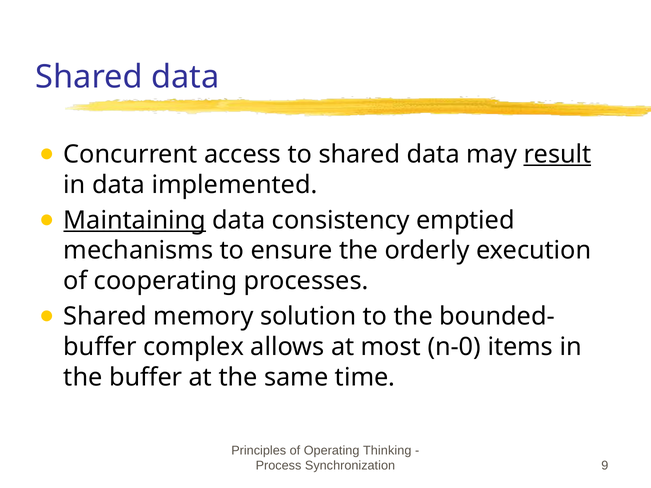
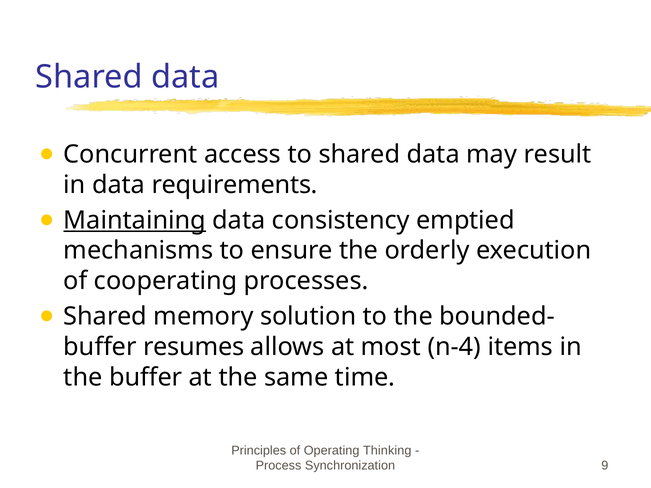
result underline: present -> none
implemented: implemented -> requirements
complex: complex -> resumes
n-0: n-0 -> n-4
